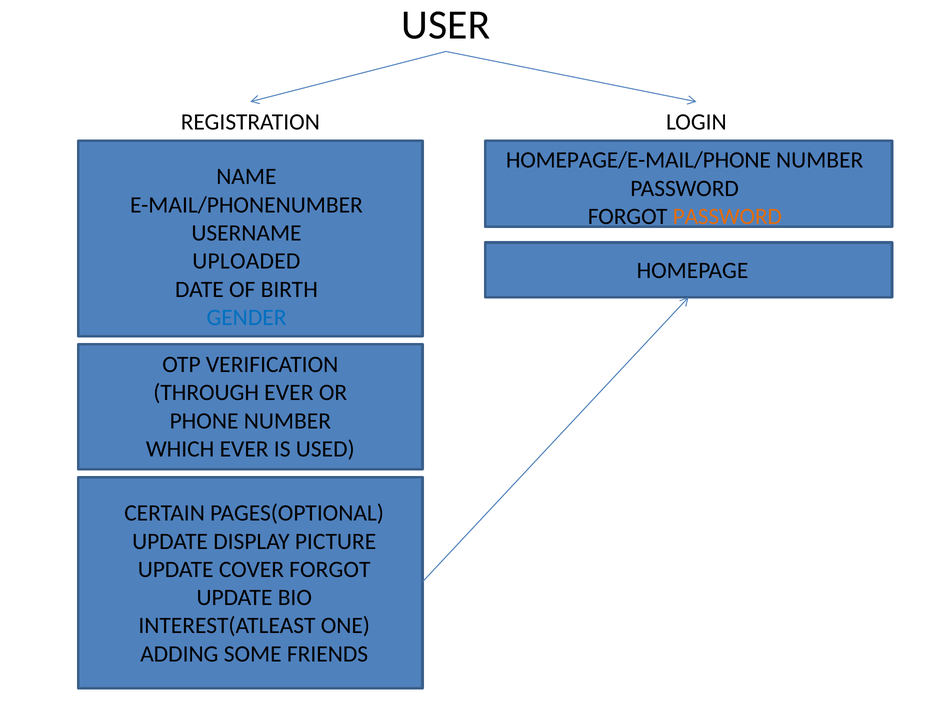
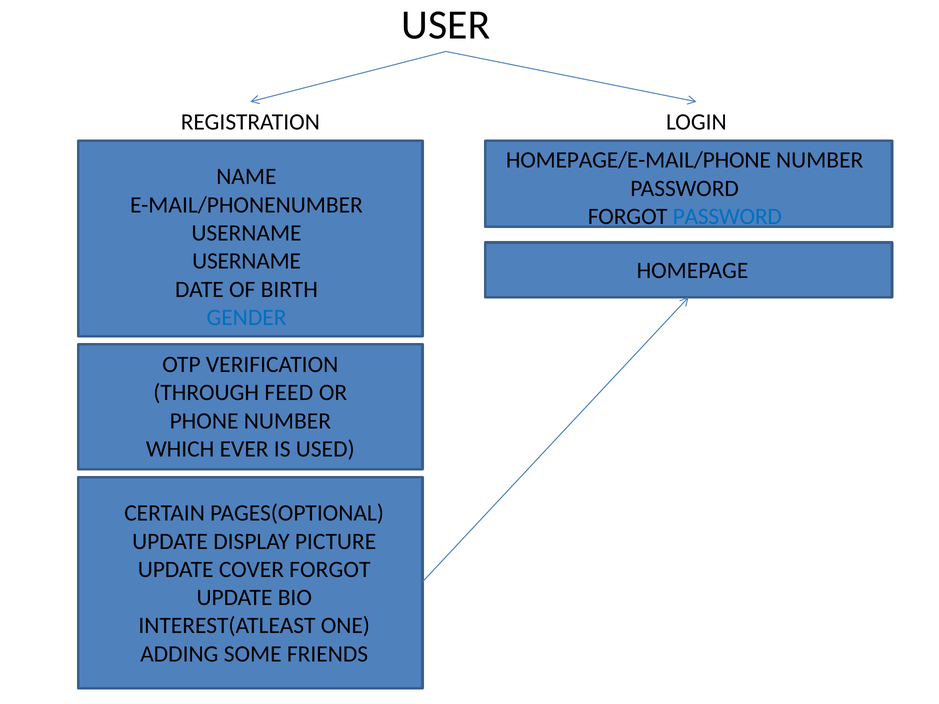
PASSWORD at (727, 217) colour: orange -> blue
UPLOADED at (246, 261): UPLOADED -> USERNAME
THROUGH EVER: EVER -> FEED
